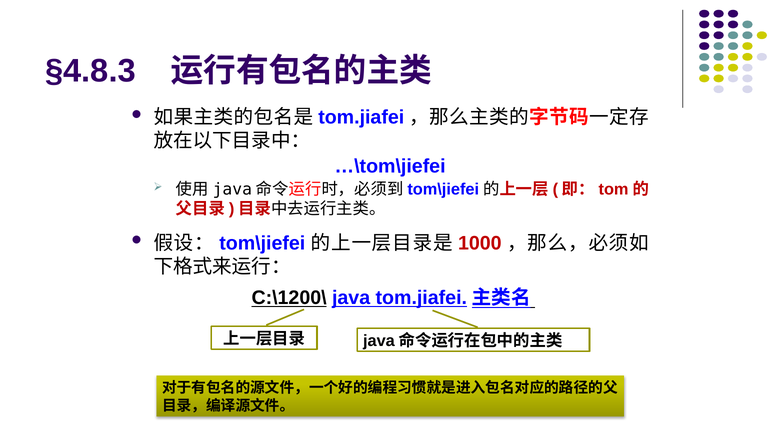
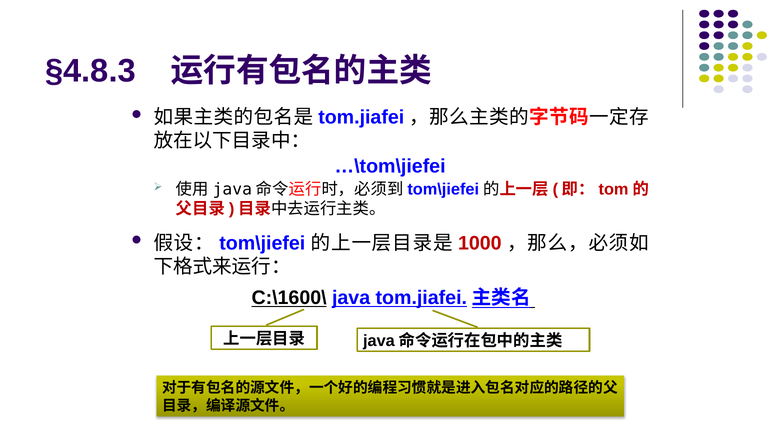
C:\1200\: C:\1200\ -> C:\1600\
